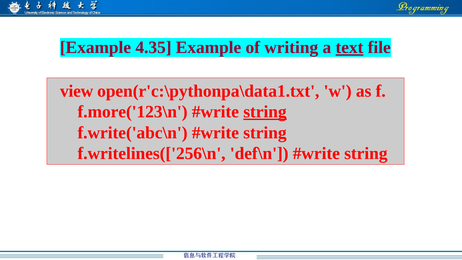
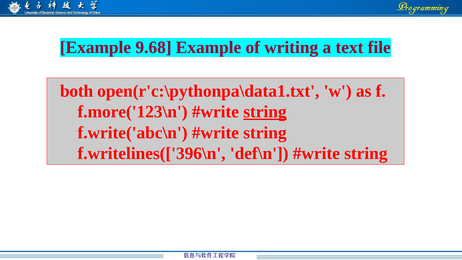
4.35: 4.35 -> 9.68
text underline: present -> none
view: view -> both
f.writelines(['256\n: f.writelines(['256\n -> f.writelines(['396\n
